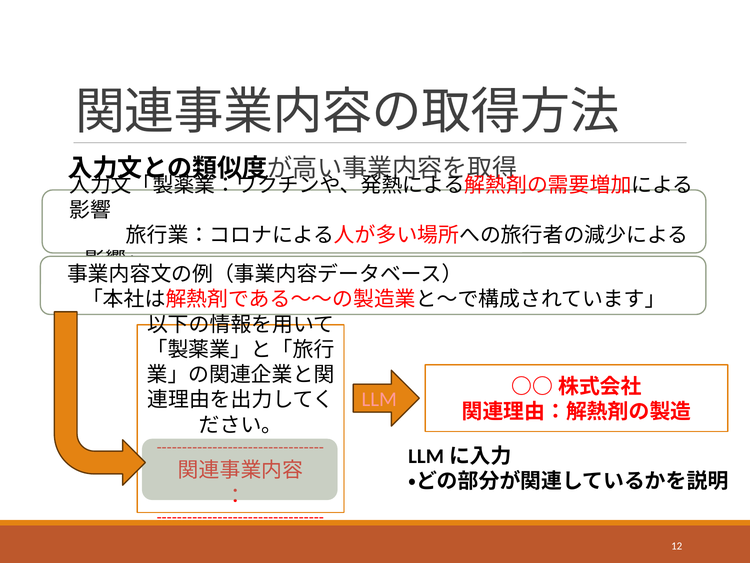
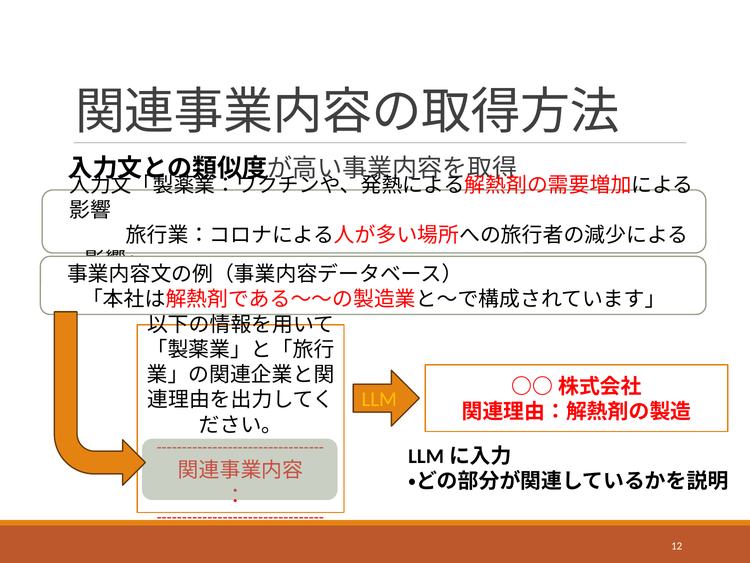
LLM colour: pink -> yellow
